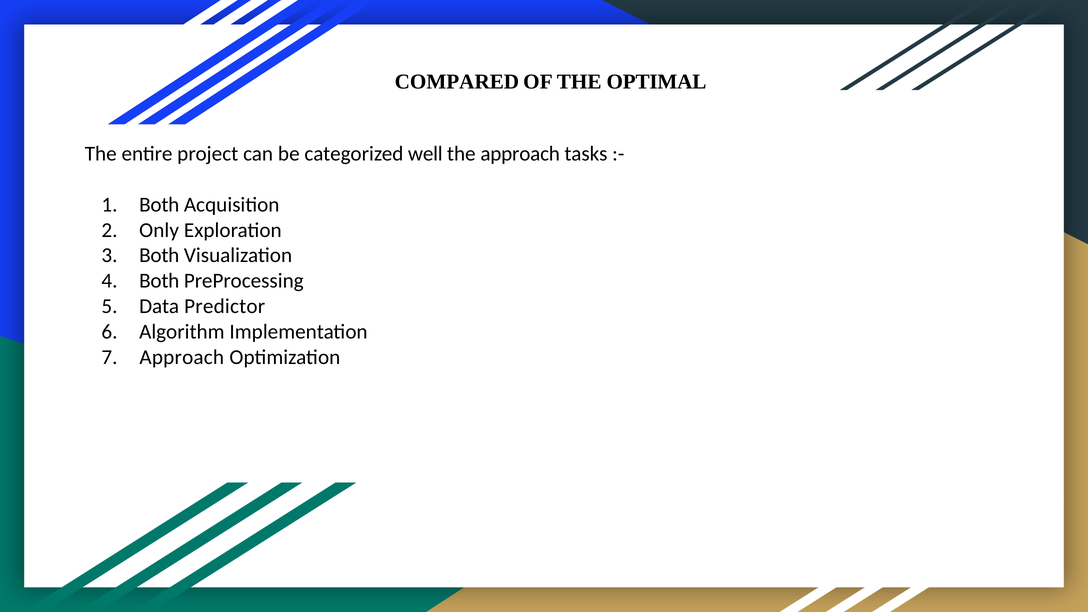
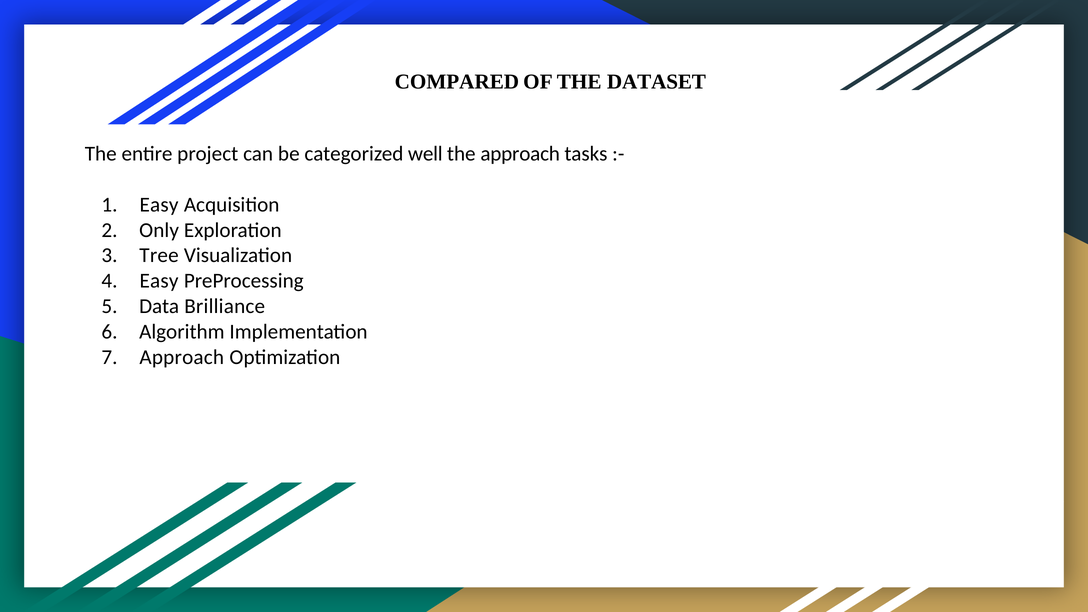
OPTIMAL: OPTIMAL -> DATASET
Both at (159, 205): Both -> Easy
Both at (159, 255): Both -> Tree
Both at (159, 281): Both -> Easy
Predictor: Predictor -> Brilliance
